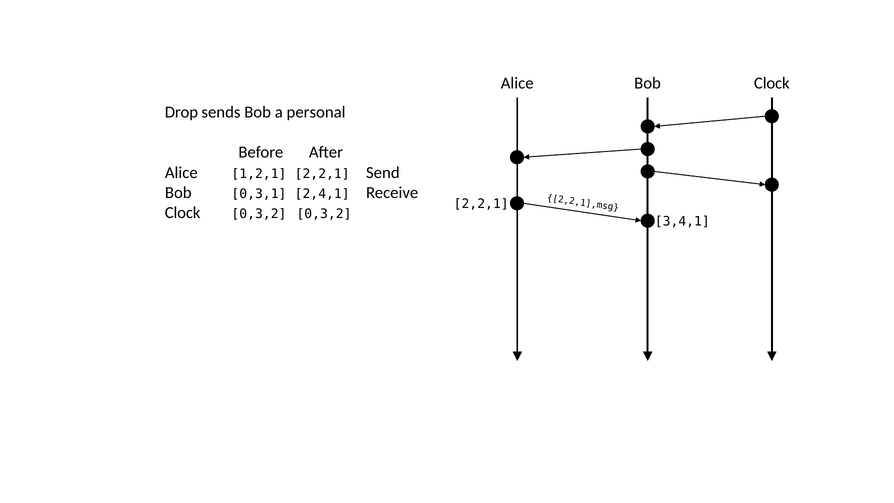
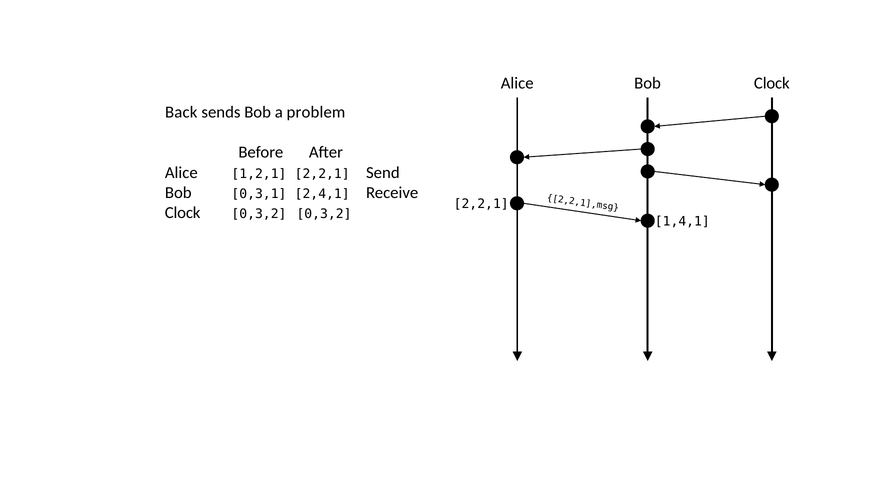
Drop: Drop -> Back
personal: personal -> problem
3,4,1: 3,4,1 -> 1,4,1
